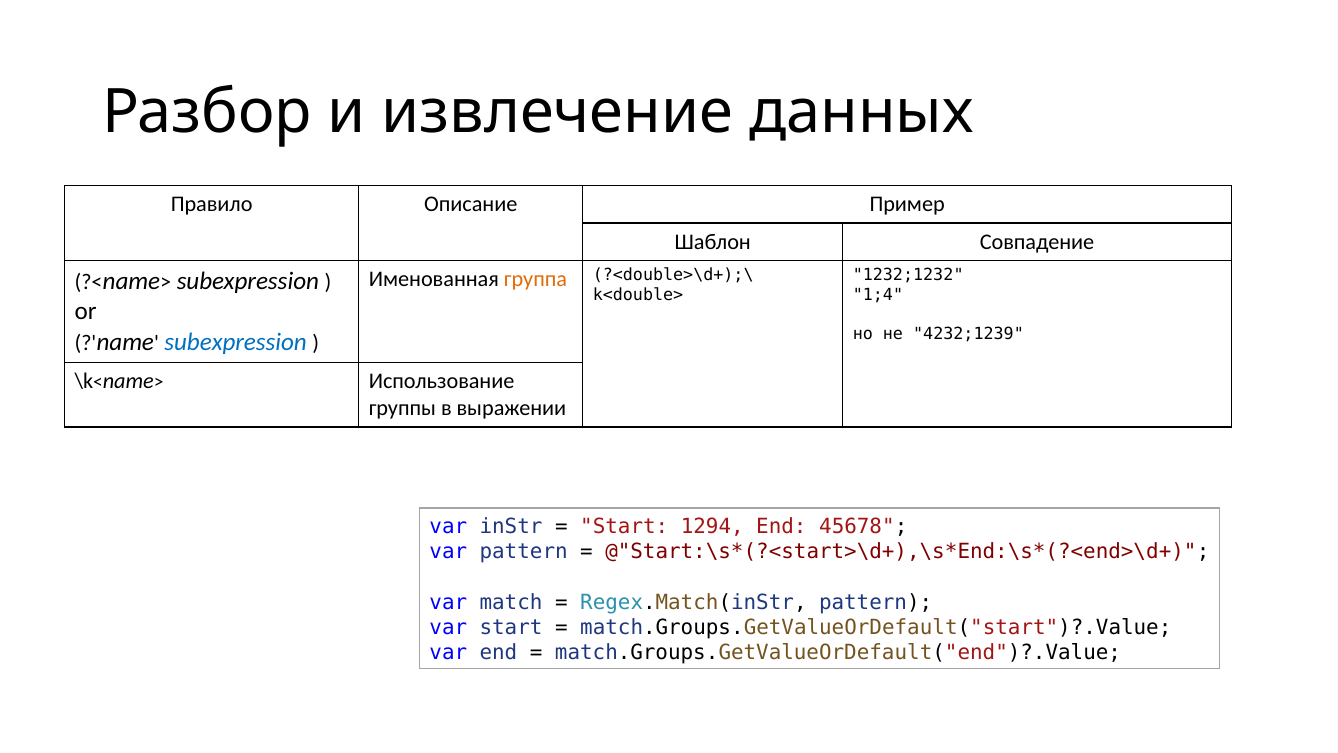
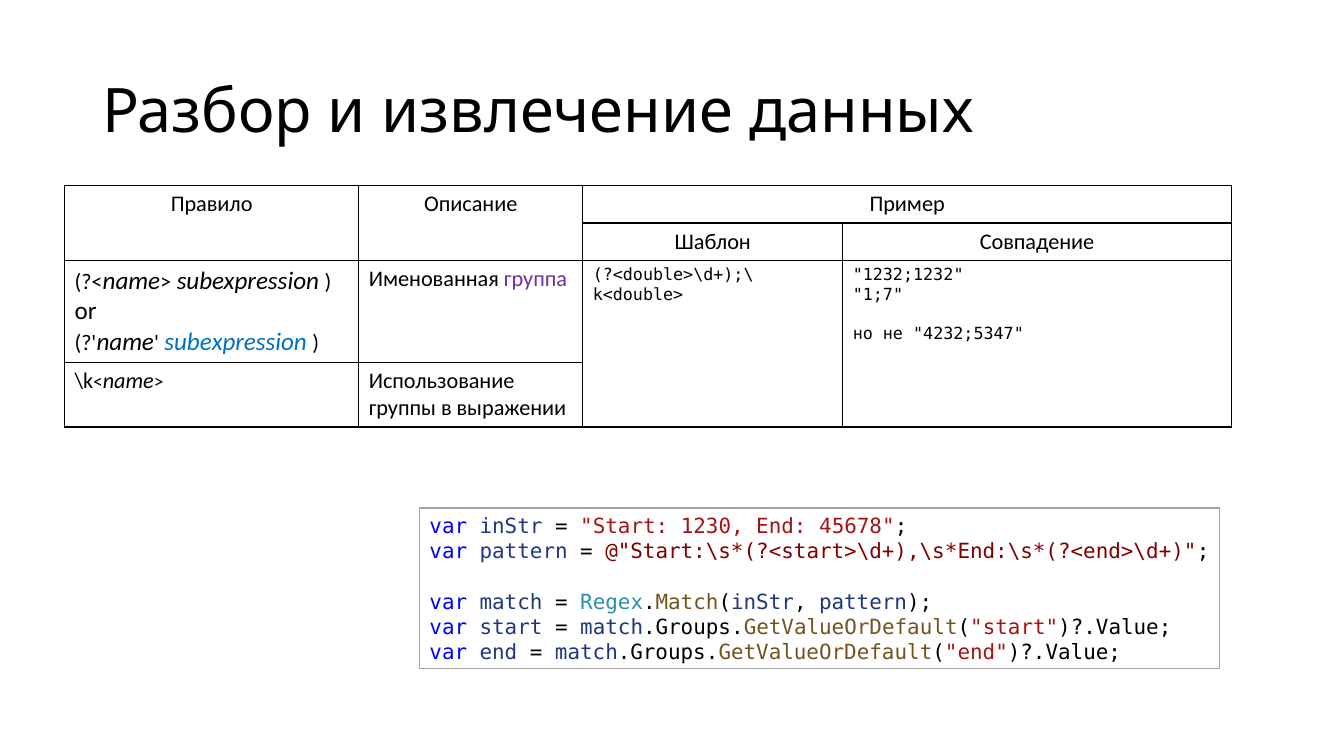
группа colour: orange -> purple
1;4: 1;4 -> 1;7
4232;1239: 4232;1239 -> 4232;5347
1294: 1294 -> 1230
